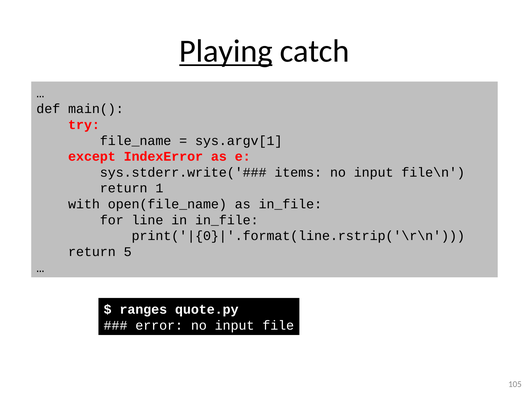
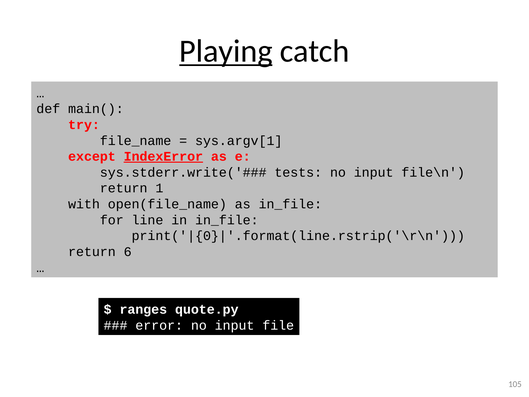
IndexError underline: none -> present
items: items -> tests
5: 5 -> 6
